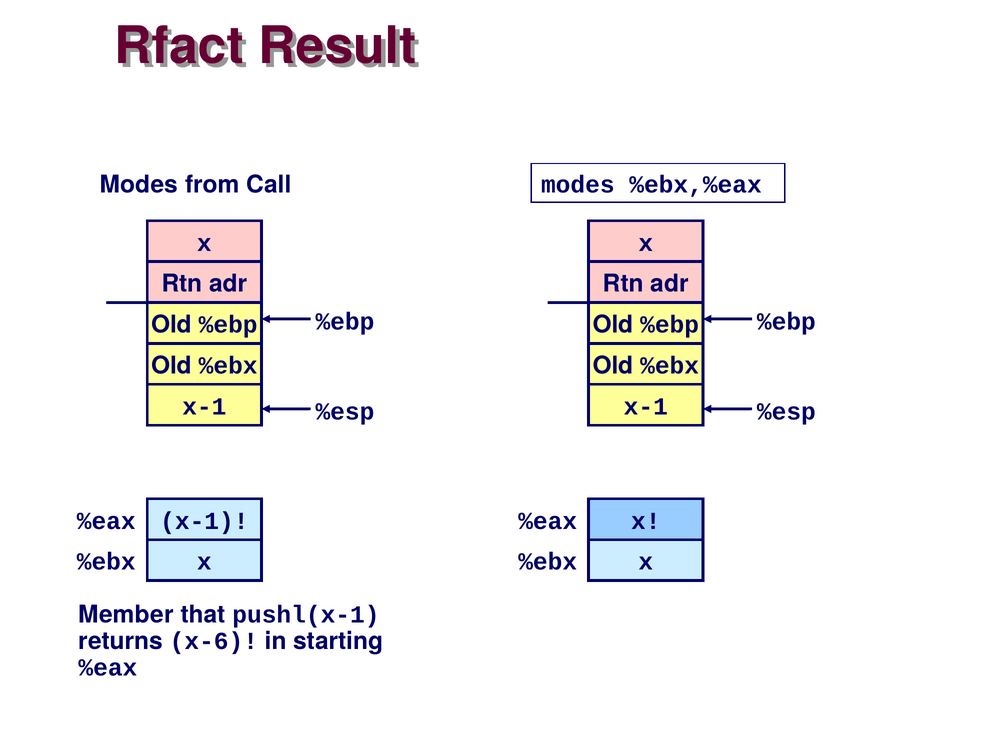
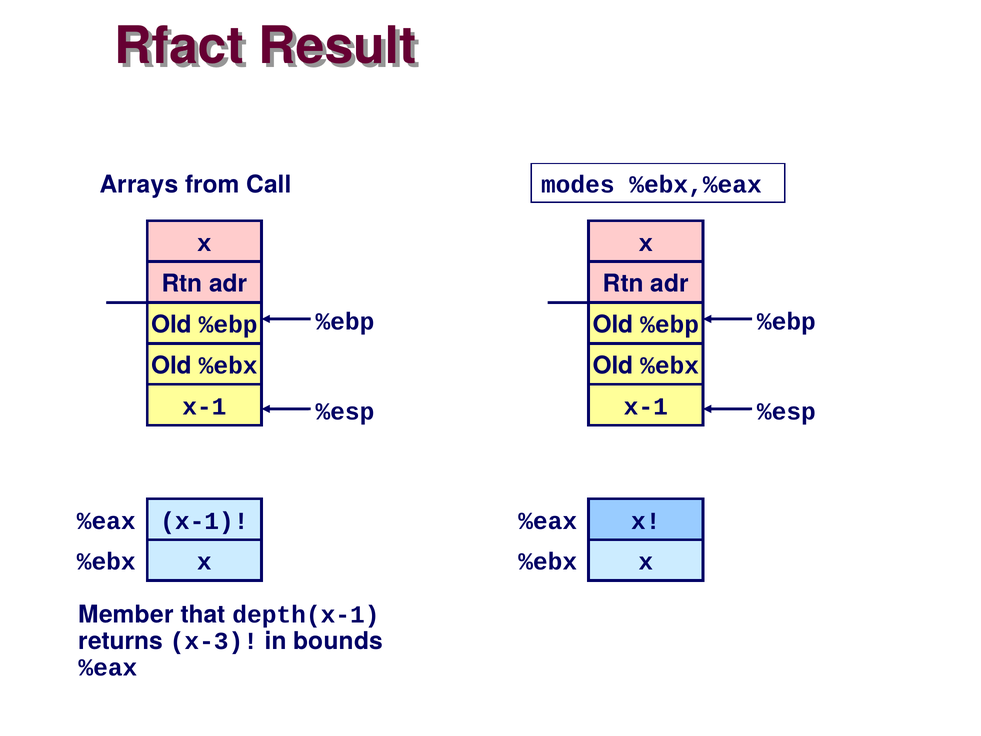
Modes at (139, 185): Modes -> Arrays
pushl(x-1: pushl(x-1 -> depth(x-1
x-6: x-6 -> x-3
starting: starting -> bounds
